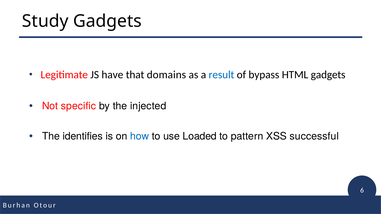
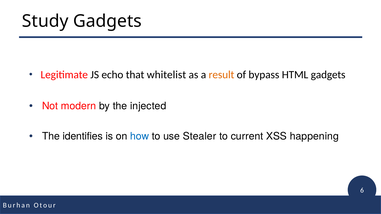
have: have -> echo
domains: domains -> whitelist
result colour: blue -> orange
specific: specific -> modern
Loaded: Loaded -> Stealer
pattern: pattern -> current
successful: successful -> happening
